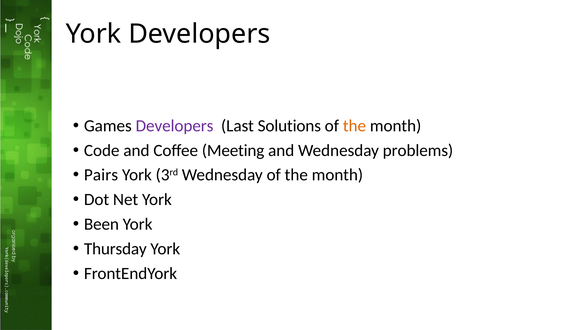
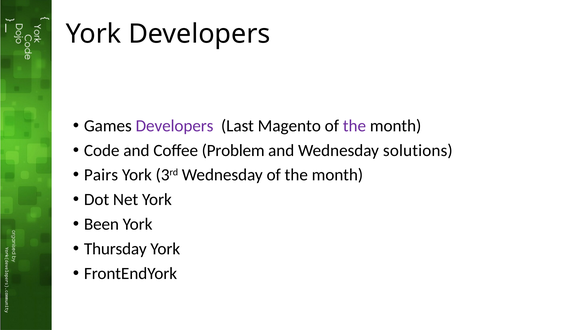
Solutions: Solutions -> Magento
the at (354, 126) colour: orange -> purple
Meeting: Meeting -> Problem
problems: problems -> solutions
